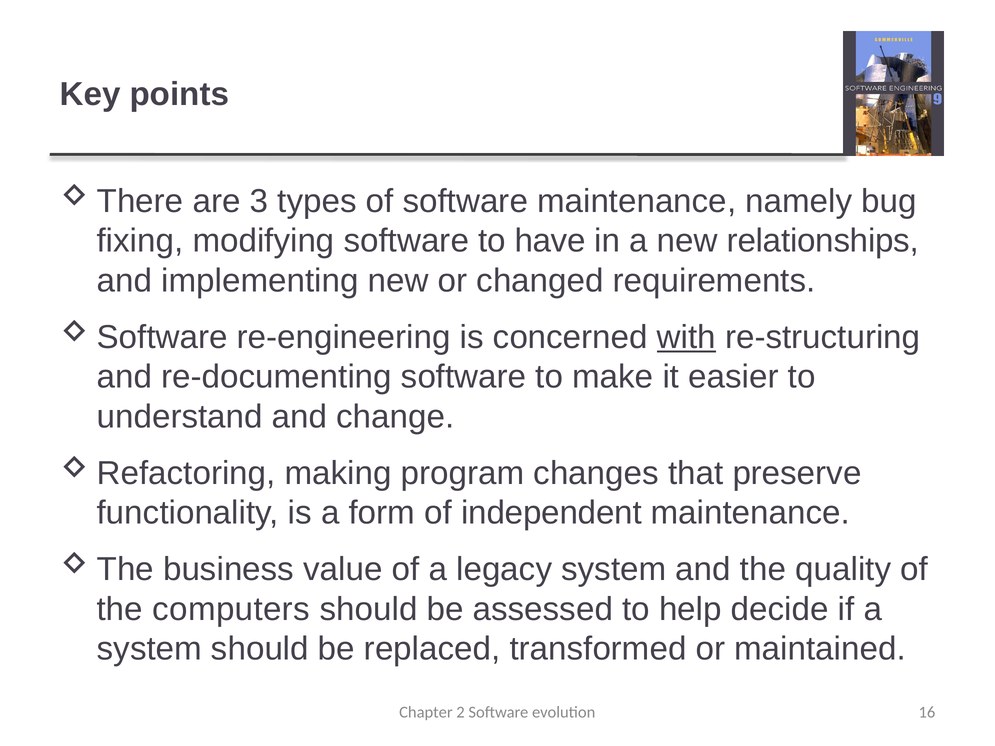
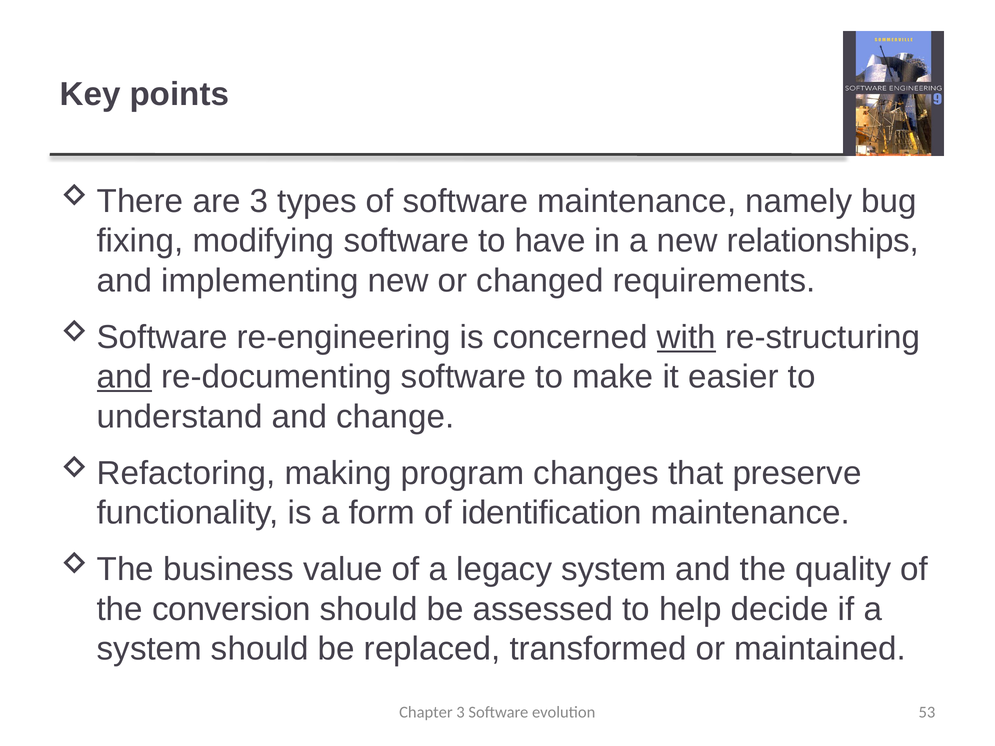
and at (125, 377) underline: none -> present
independent: independent -> identification
computers: computers -> conversion
Chapter 2: 2 -> 3
16: 16 -> 53
